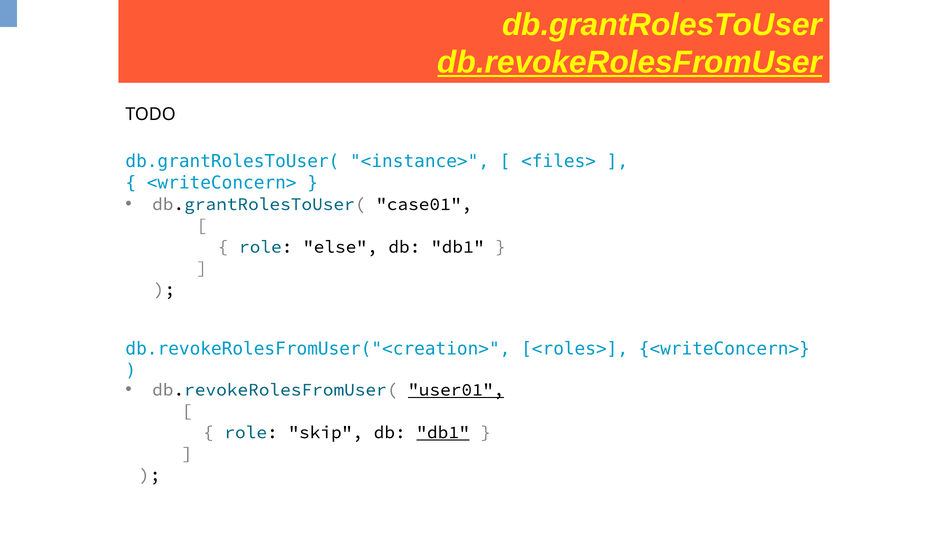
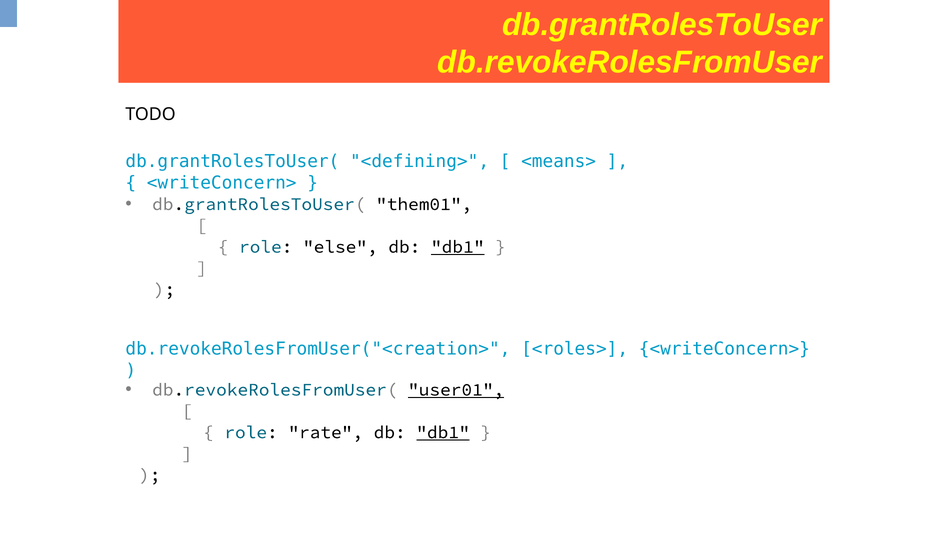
db.revokeRolesFromUser underline: present -> none
<instance>: <instance> -> <defining>
<files>: <files> -> <means>
case01: case01 -> them01
db1 at (458, 247) underline: none -> present
skip: skip -> rate
